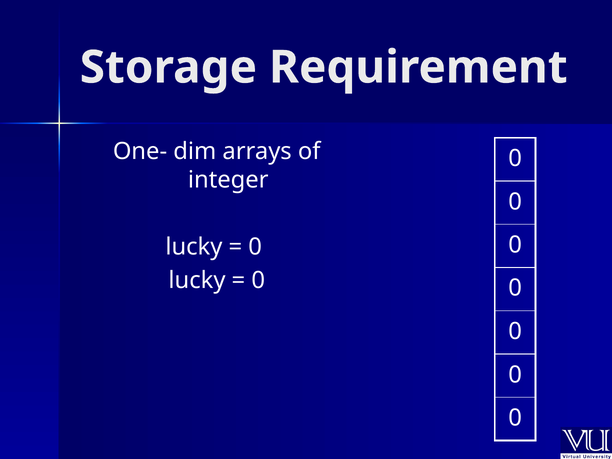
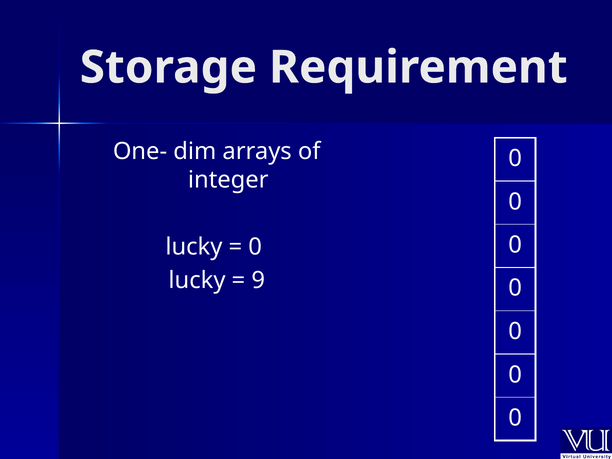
0 at (258, 280): 0 -> 9
